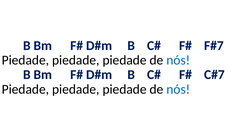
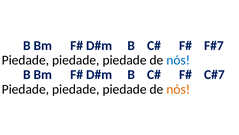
nós at (178, 89) colour: blue -> orange
